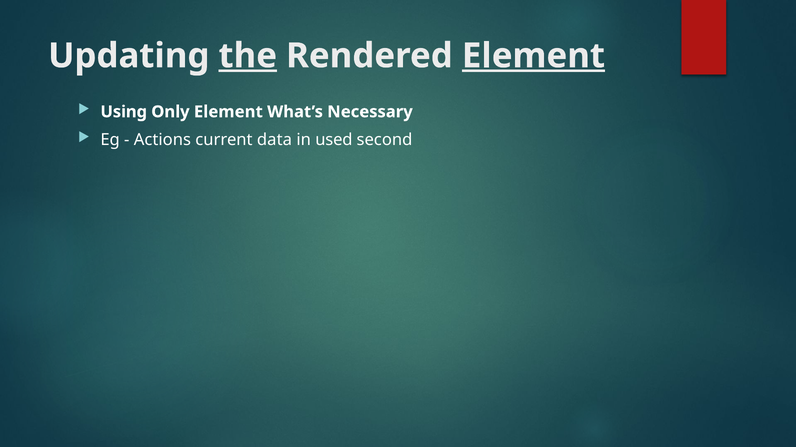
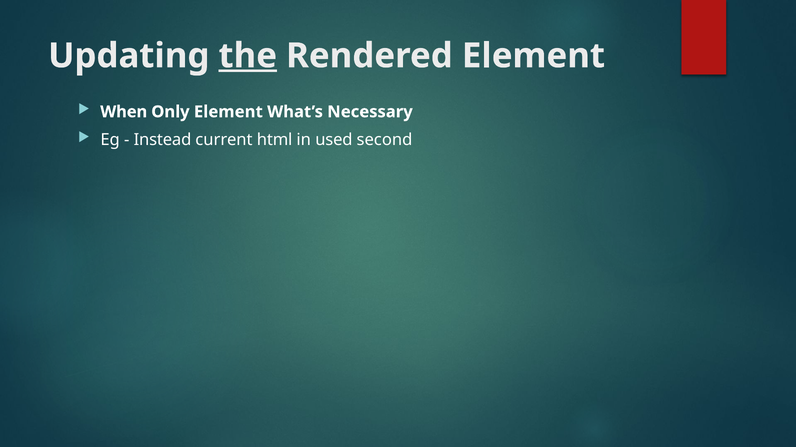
Element at (533, 56) underline: present -> none
Using: Using -> When
Actions: Actions -> Instead
data: data -> html
